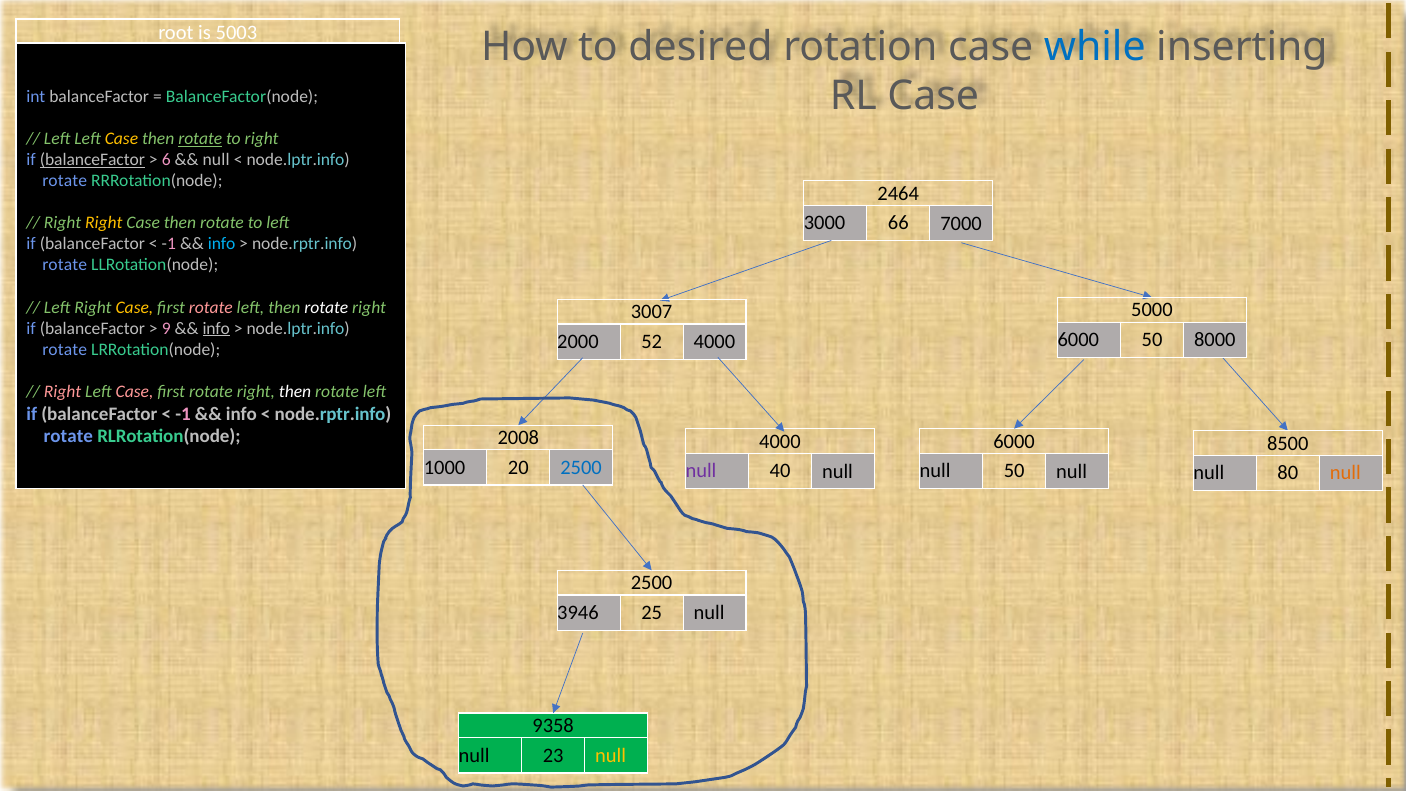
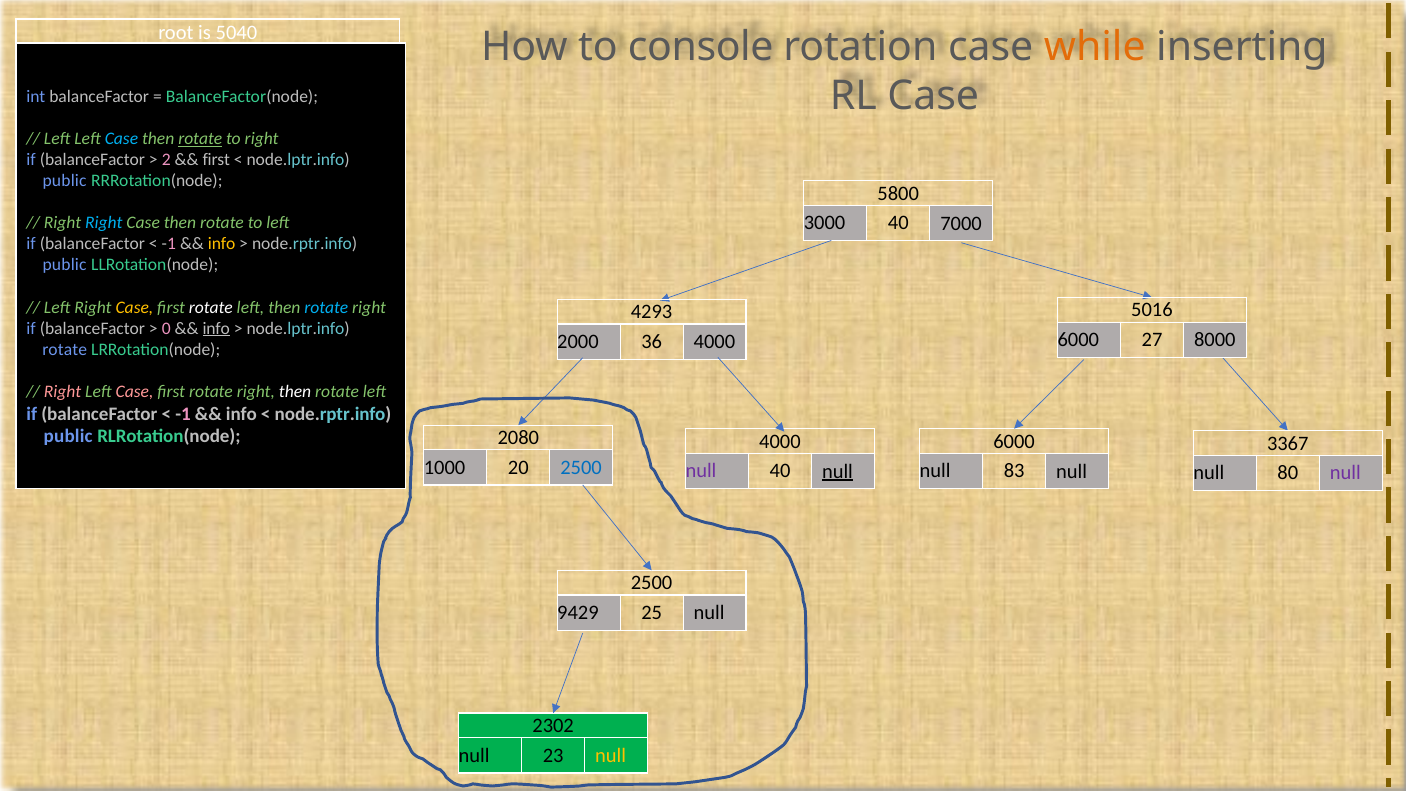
5003: 5003 -> 5040
desired: desired -> console
while colour: blue -> orange
Case at (121, 139) colour: yellow -> light blue
balanceFactor at (92, 160) underline: present -> none
6: 6 -> 2
null at (216, 160): null -> first
rotate at (65, 181): rotate -> public
2464: 2464 -> 5800
3000 66: 66 -> 40
Right at (104, 223) colour: yellow -> light blue
info at (222, 244) colour: light blue -> yellow
rotate at (65, 265): rotate -> public
rotate at (211, 307) colour: pink -> white
rotate at (326, 307) colour: white -> light blue
5000: 5000 -> 5016
3007: 3007 -> 4293
9: 9 -> 0
6000 50: 50 -> 27
52: 52 -> 36
rotate at (68, 437): rotate -> public
2008: 2008 -> 2080
8500: 8500 -> 3367
null at (837, 471) underline: none -> present
null 50: 50 -> 83
null at (1345, 473) colour: orange -> purple
3946: 3946 -> 9429
9358: 9358 -> 2302
